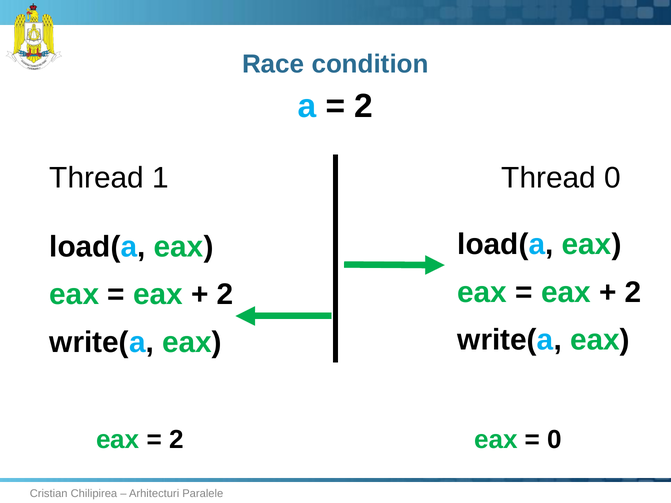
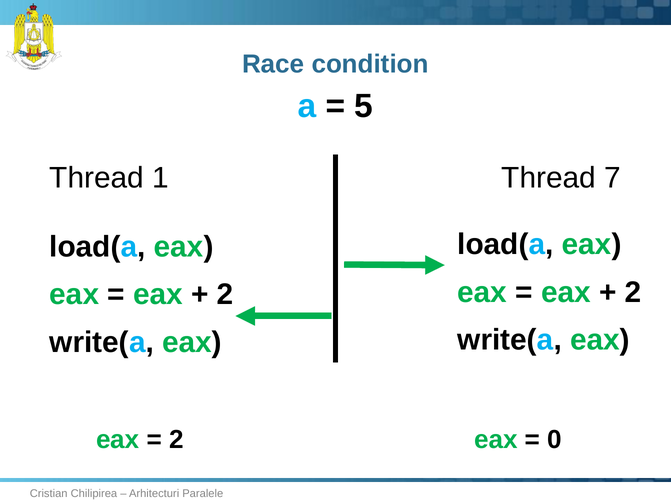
2 at (364, 106): 2 -> 5
Thread 0: 0 -> 7
